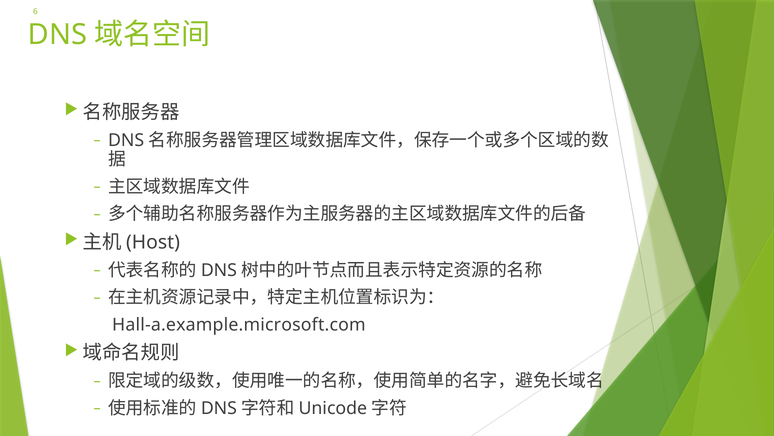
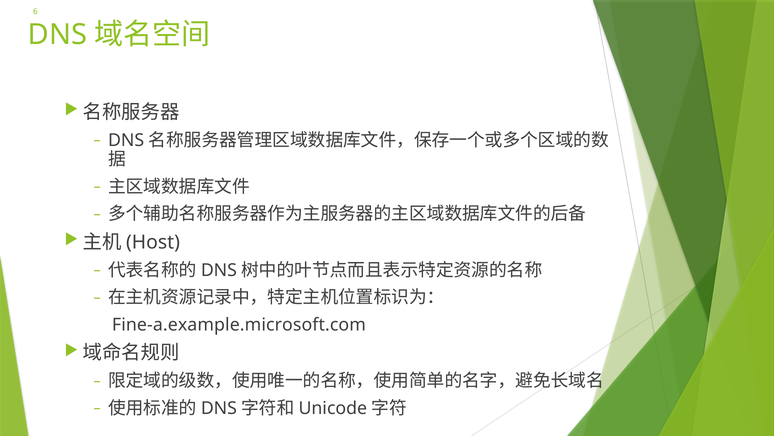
Hall-a.example.microsoft.com: Hall-a.example.microsoft.com -> Fine-a.example.microsoft.com
